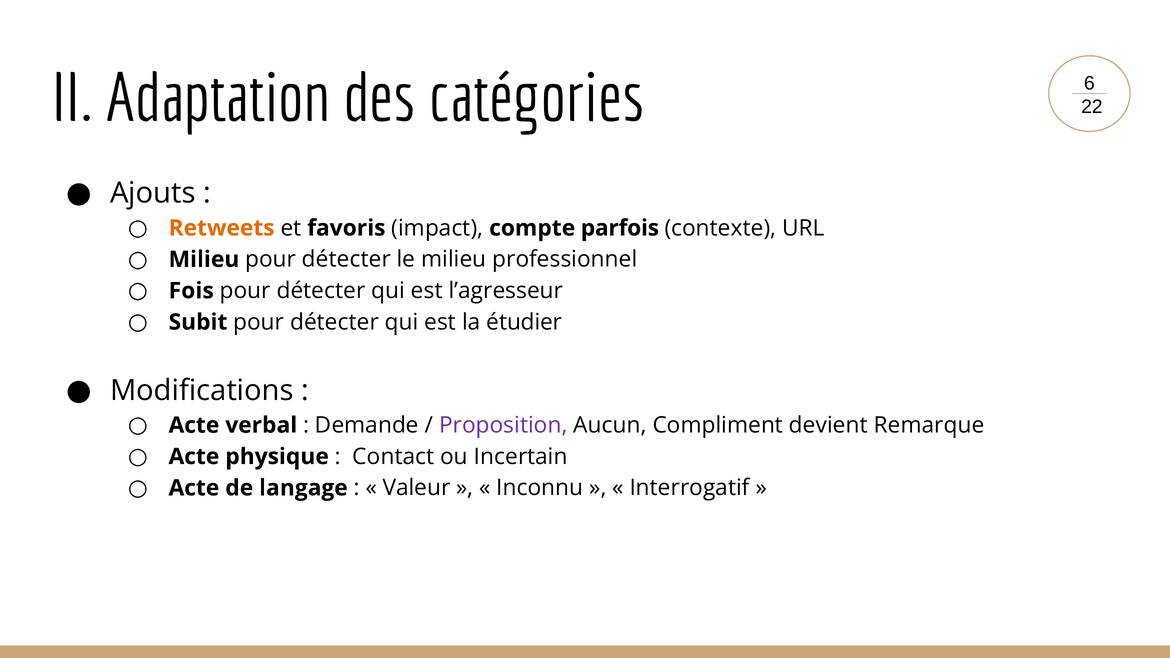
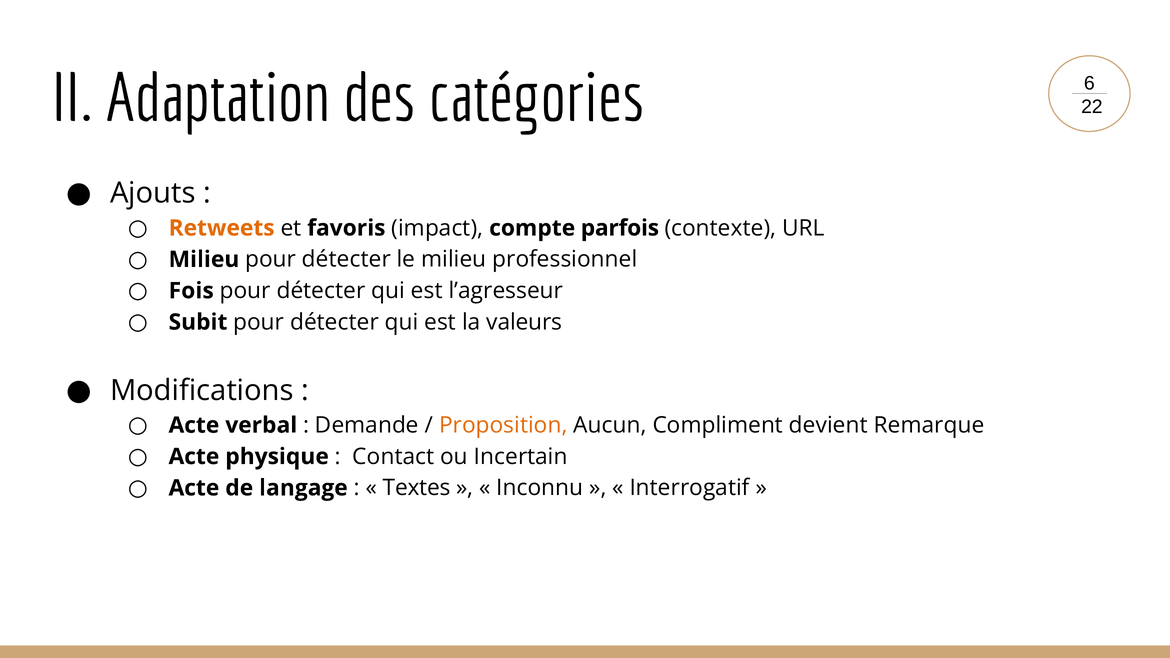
étudier: étudier -> valeurs
Proposition colour: purple -> orange
Valeur: Valeur -> Textes
